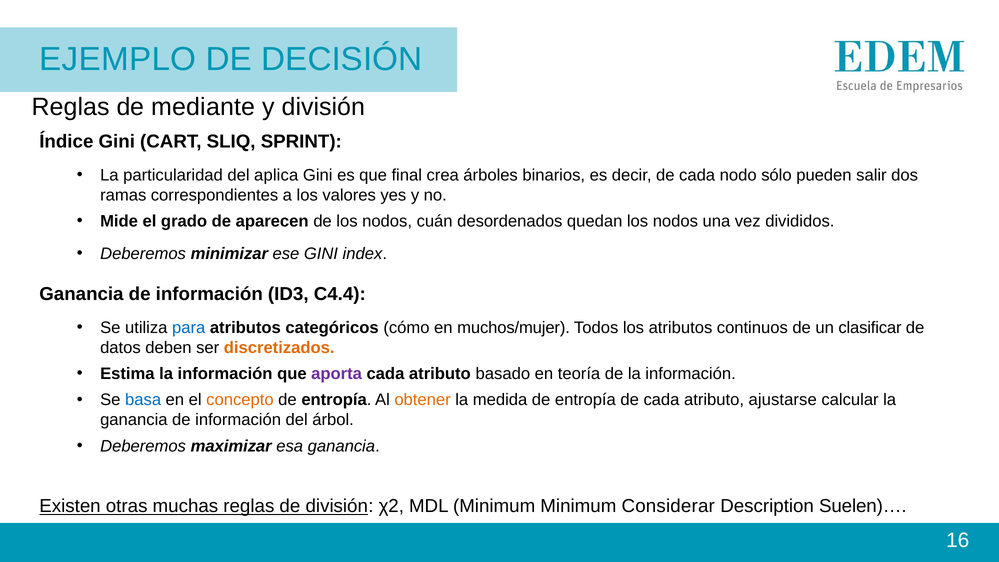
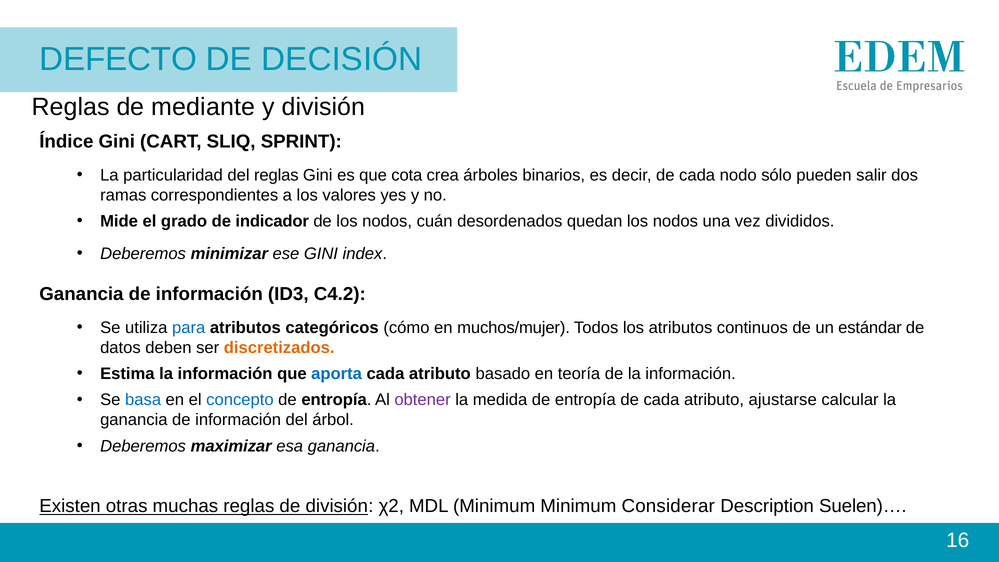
EJEMPLO: EJEMPLO -> DEFECTO
del aplica: aplica -> reglas
final: final -> cota
aparecen: aparecen -> indicador
C4.4: C4.4 -> C4.2
clasificar: clasificar -> estándar
aporta colour: purple -> blue
concepto colour: orange -> blue
obtener colour: orange -> purple
